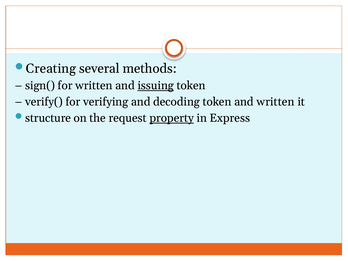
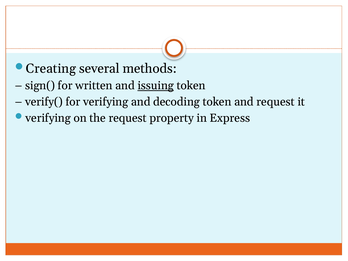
and written: written -> request
structure at (48, 118): structure -> verifying
property underline: present -> none
